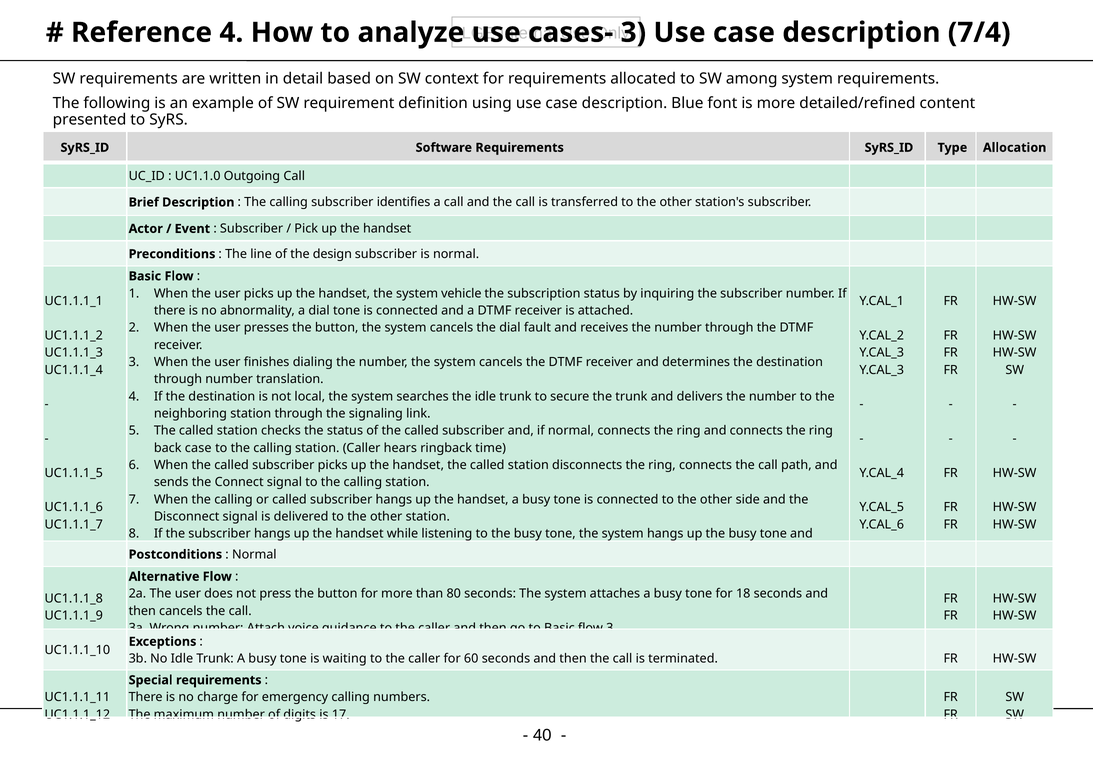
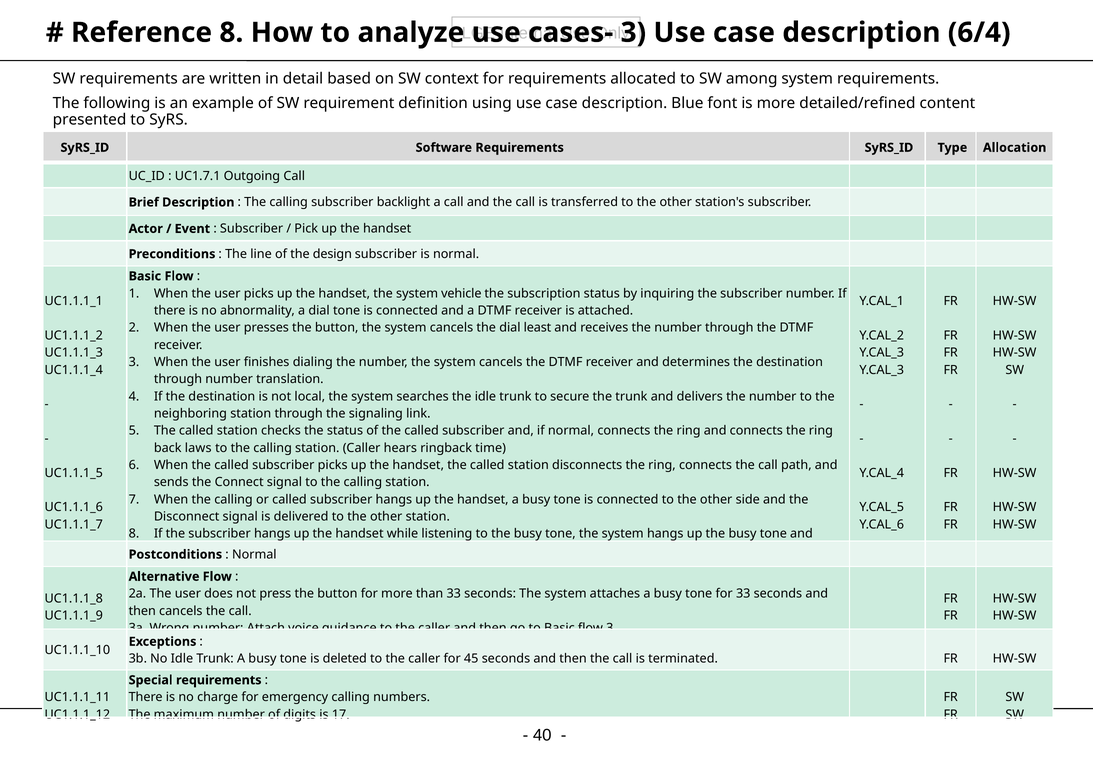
Reference 4: 4 -> 8
7/4: 7/4 -> 6/4
UC1.1.0: UC1.1.0 -> UC1.7.1
identifies: identifies -> backlight
fault: fault -> least
back case: case -> laws
than 80: 80 -> 33
for 18: 18 -> 33
waiting: waiting -> deleted
60: 60 -> 45
